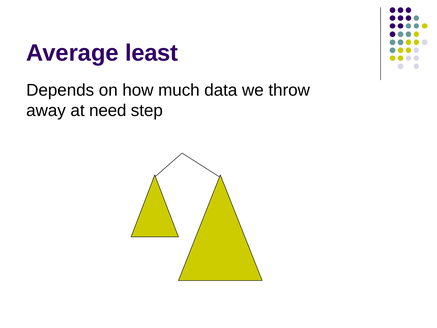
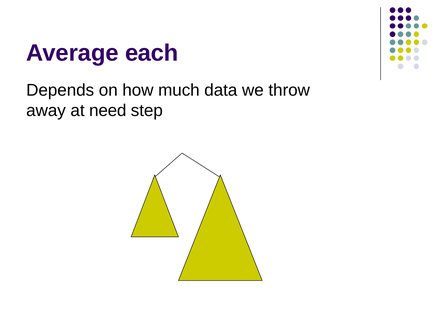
least: least -> each
